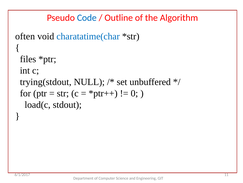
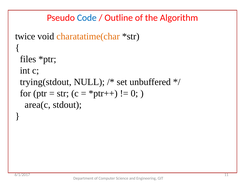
often: often -> twice
charatatime(char colour: blue -> orange
load(c: load(c -> area(c
